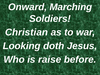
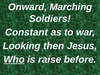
Christian: Christian -> Constant
doth: doth -> then
Who underline: none -> present
